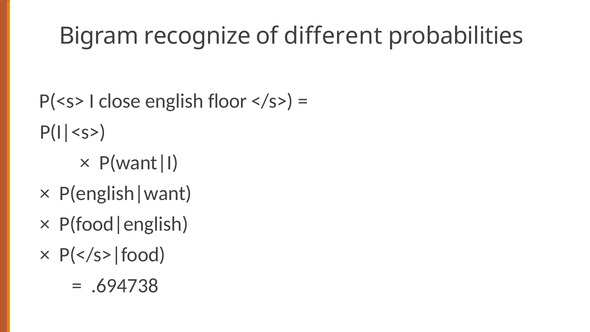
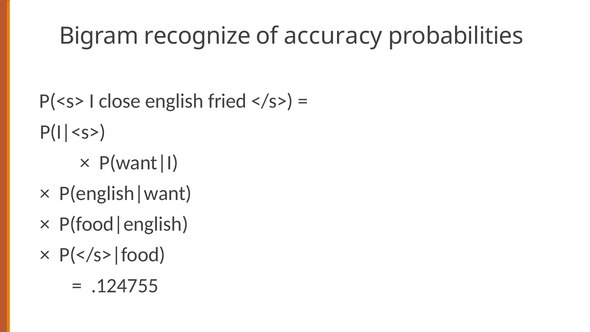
different: different -> accuracy
floor: floor -> fried
.694738: .694738 -> .124755
